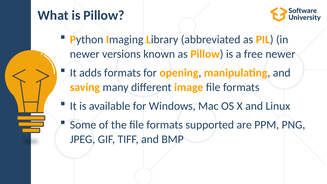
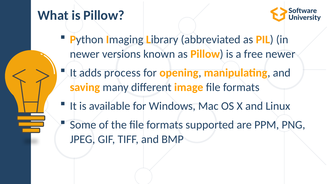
adds formats: formats -> process
